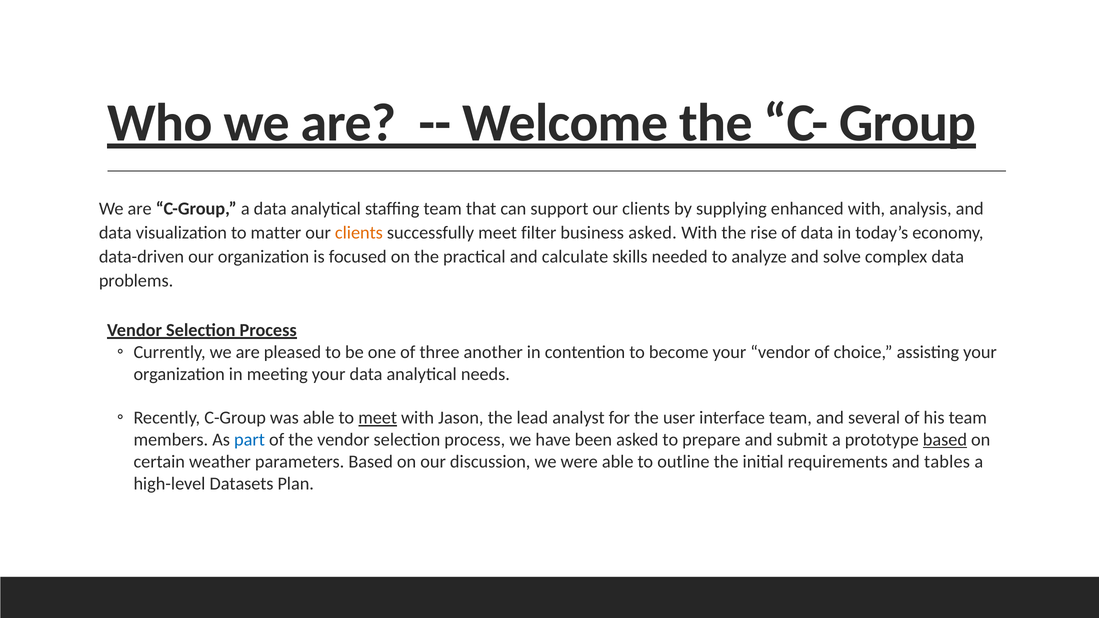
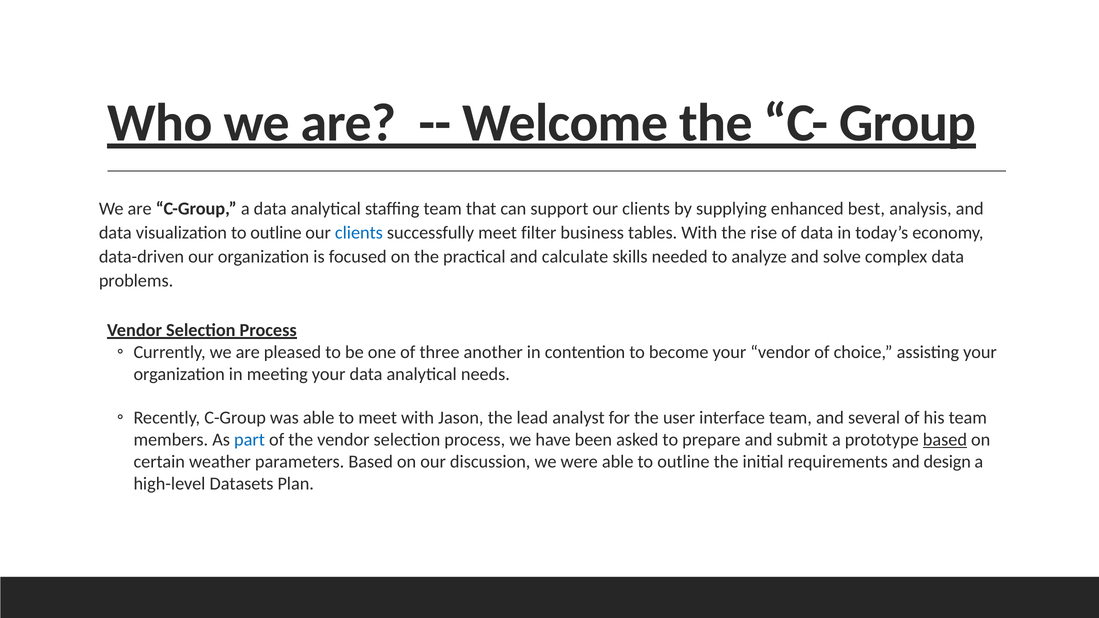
enhanced with: with -> best
visualization to matter: matter -> outline
clients at (359, 233) colour: orange -> blue
business asked: asked -> tables
meet at (378, 418) underline: present -> none
tables: tables -> design
